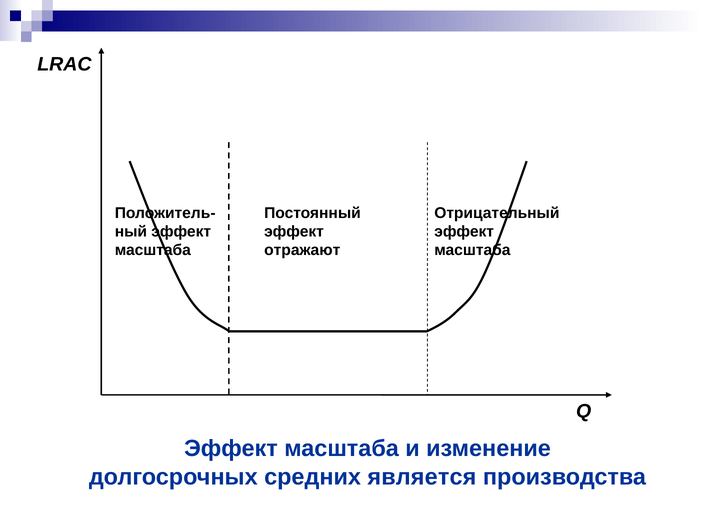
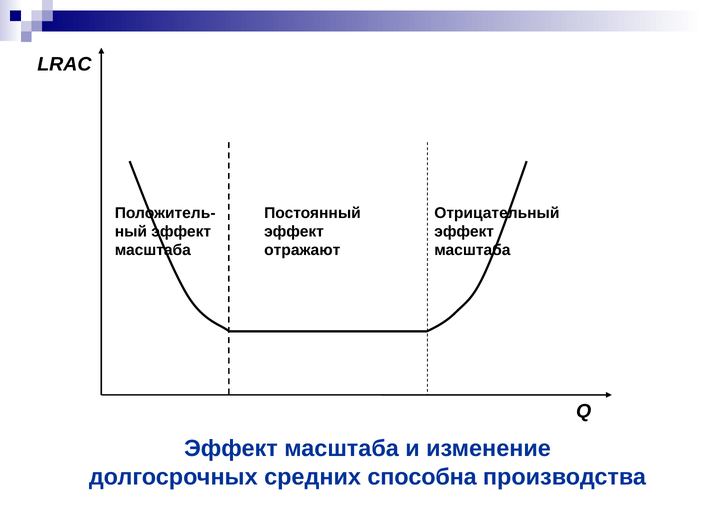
является: является -> способна
